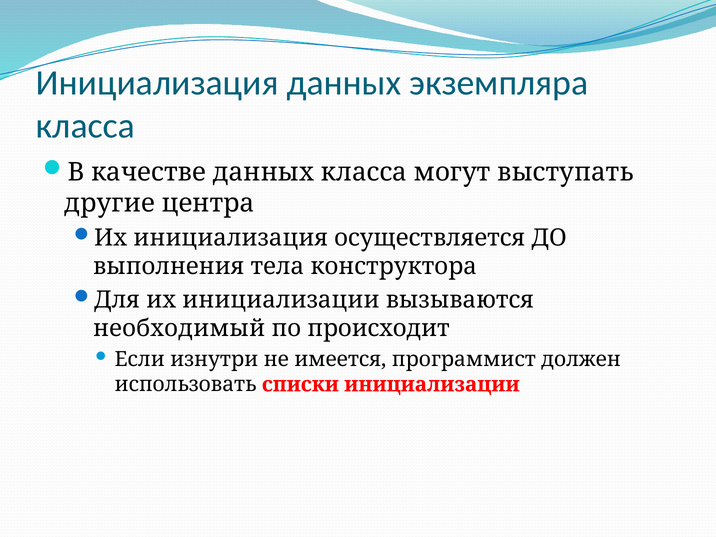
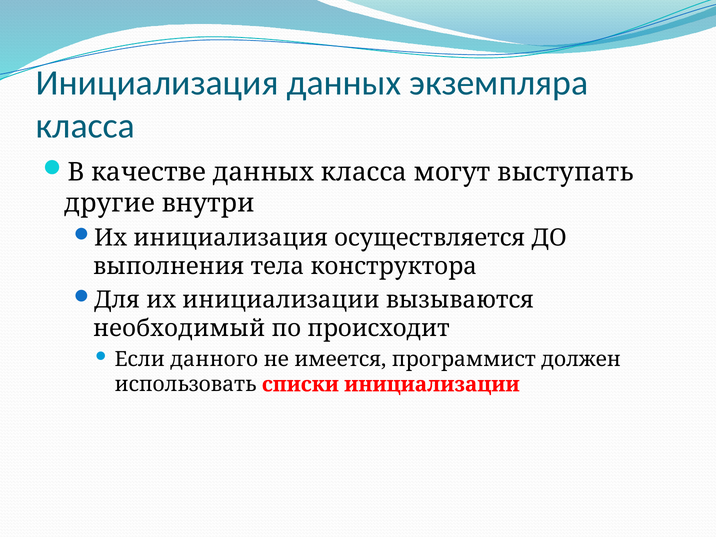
центра: центра -> внутри
изнутри: изнутри -> данного
